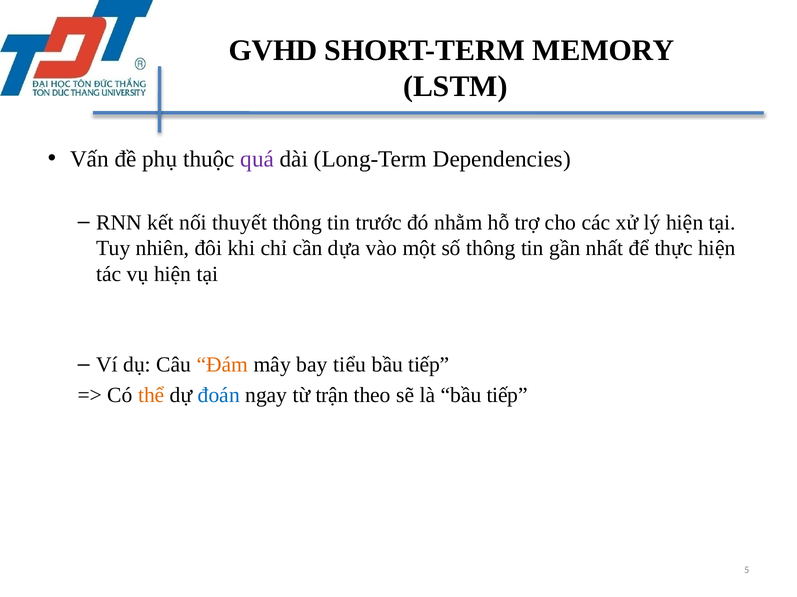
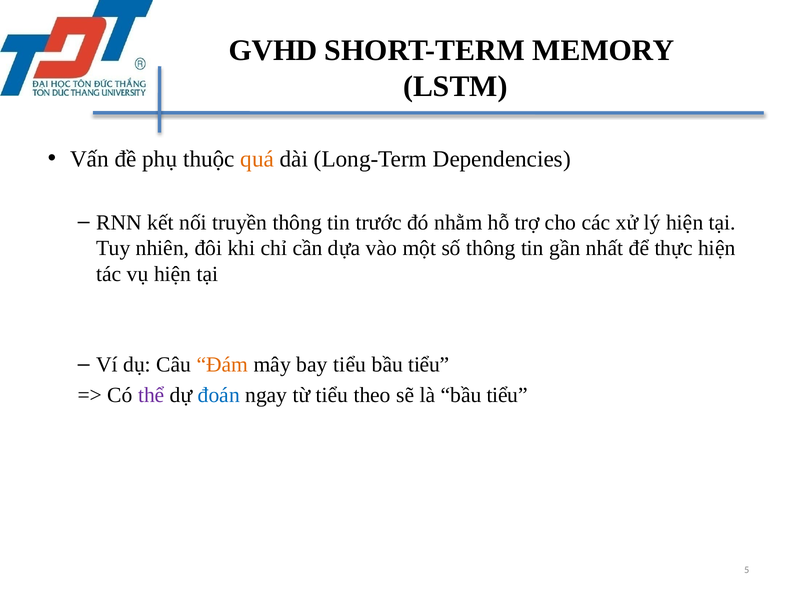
quá colour: purple -> orange
thuyết: thuyết -> truyền
tiếp at (429, 365): tiếp -> tiểu
thể colour: orange -> purple
từ trận: trận -> tiểu
là bầu tiếp: tiếp -> tiểu
